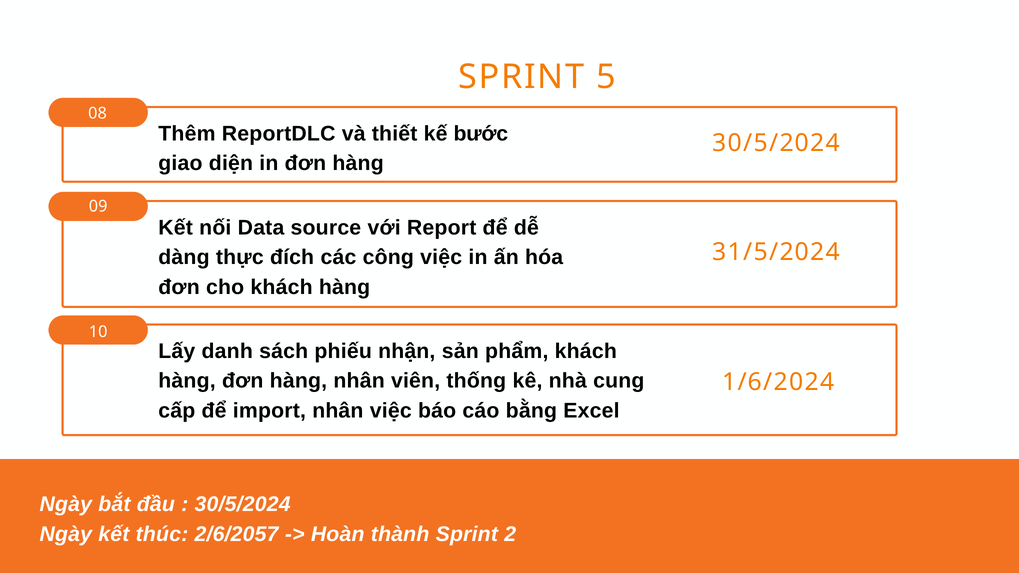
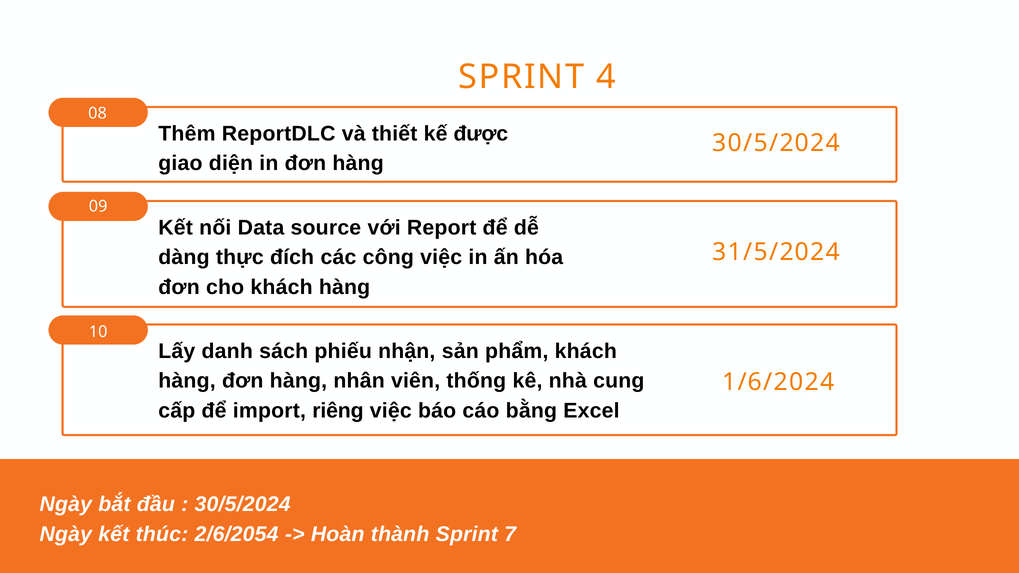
5: 5 -> 4
bước: bước -> được
import nhân: nhân -> riêng
2/6/2057: 2/6/2057 -> 2/6/2054
2: 2 -> 7
